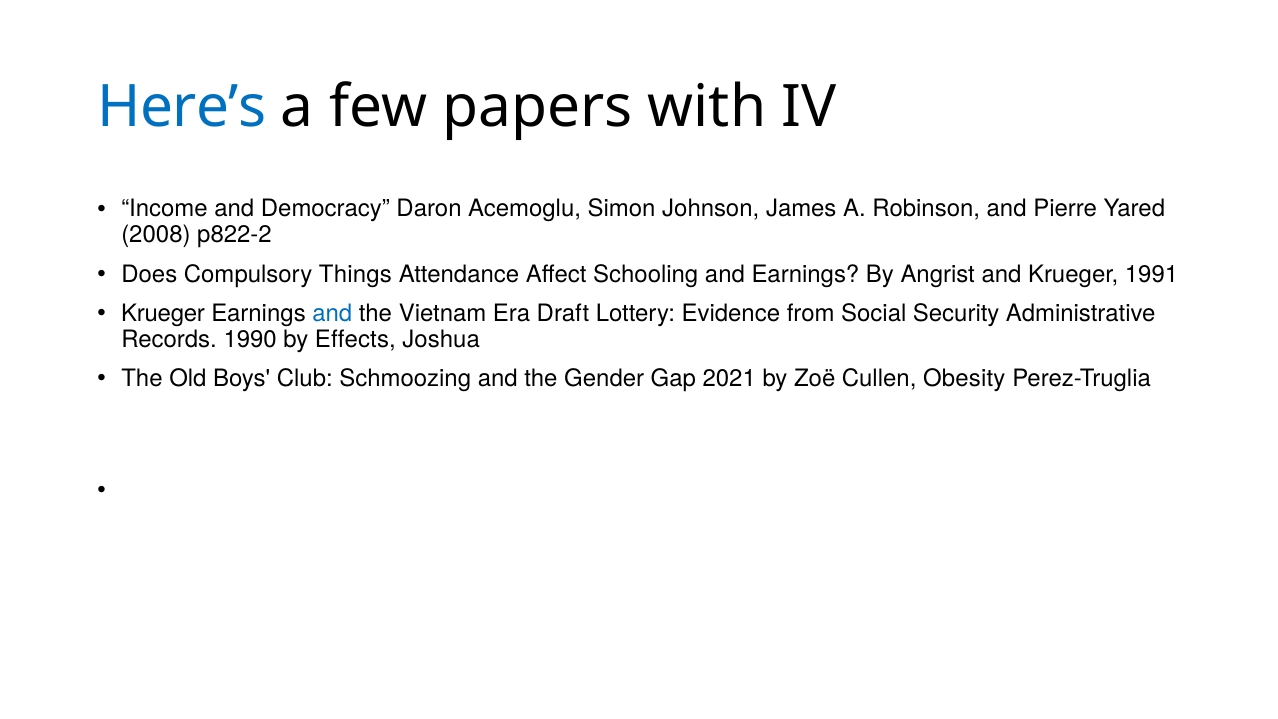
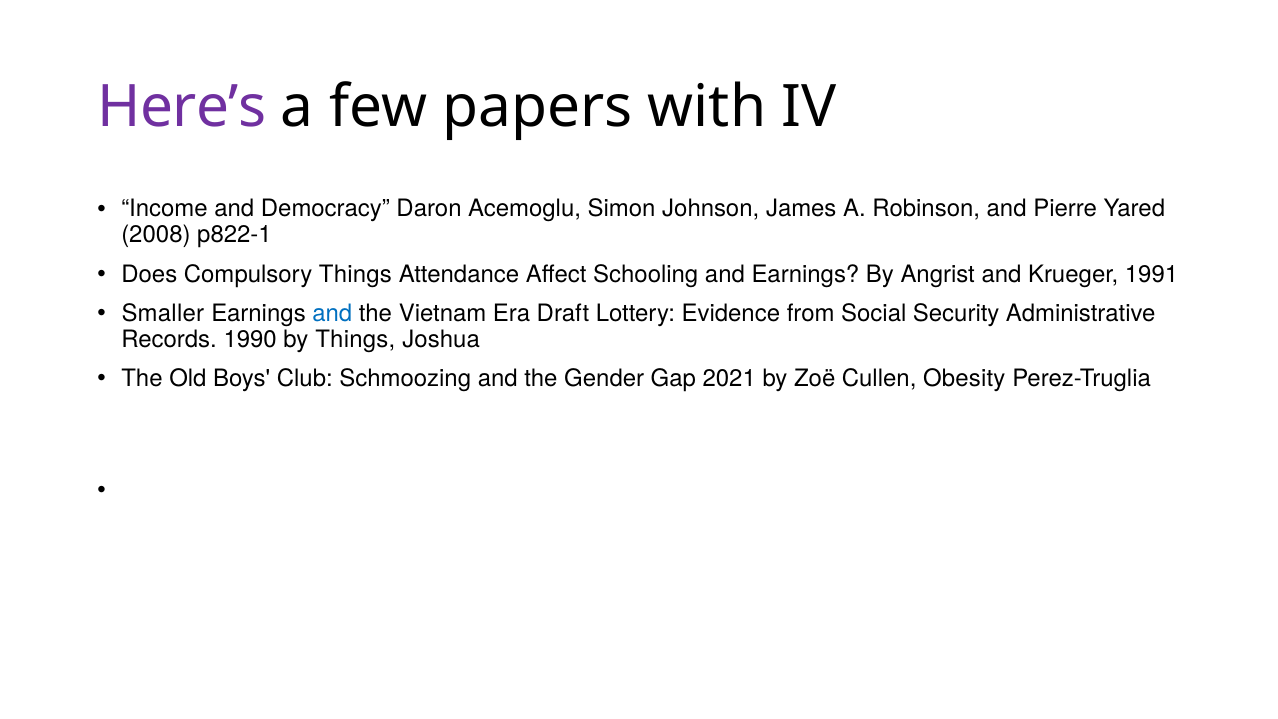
Here’s colour: blue -> purple
p822-2: p822-2 -> p822-1
Krueger at (163, 313): Krueger -> Smaller
by Effects: Effects -> Things
